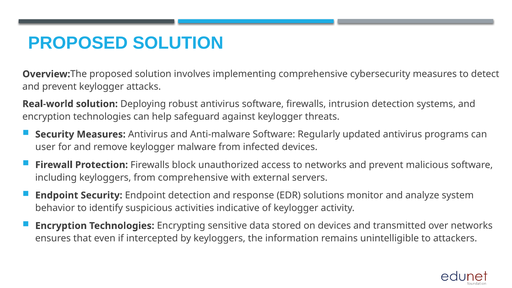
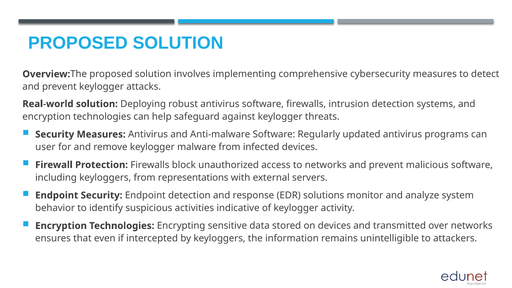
from comprehensive: comprehensive -> representations
